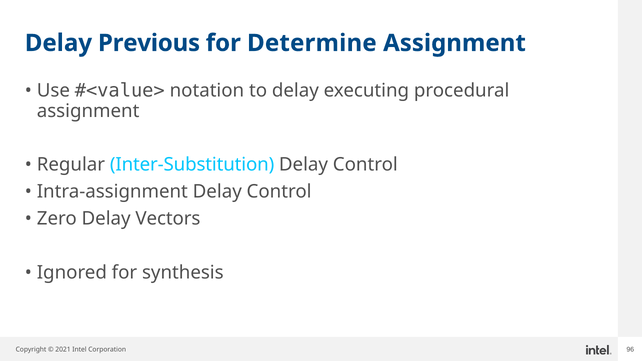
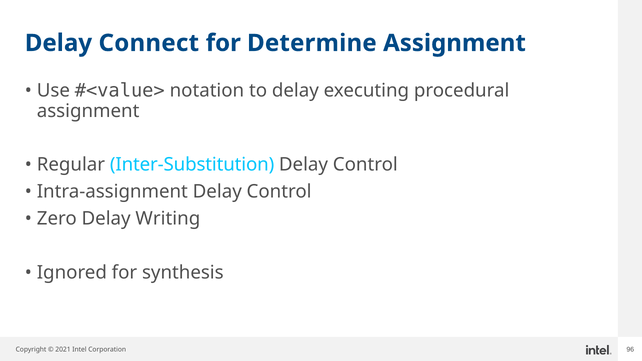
Previous: Previous -> Connect
Vectors: Vectors -> Writing
